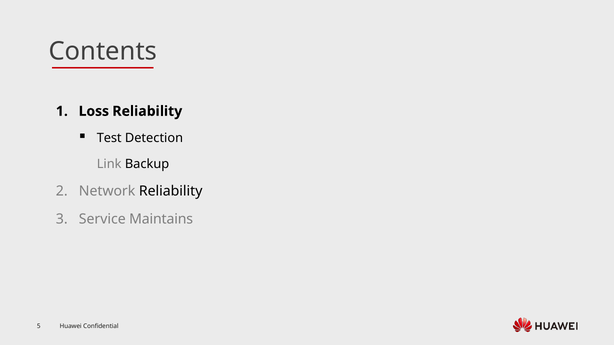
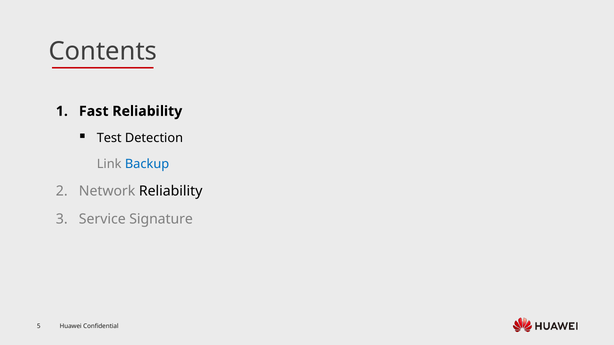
Loss: Loss -> Fast
Backup colour: black -> blue
Maintains: Maintains -> Signature
